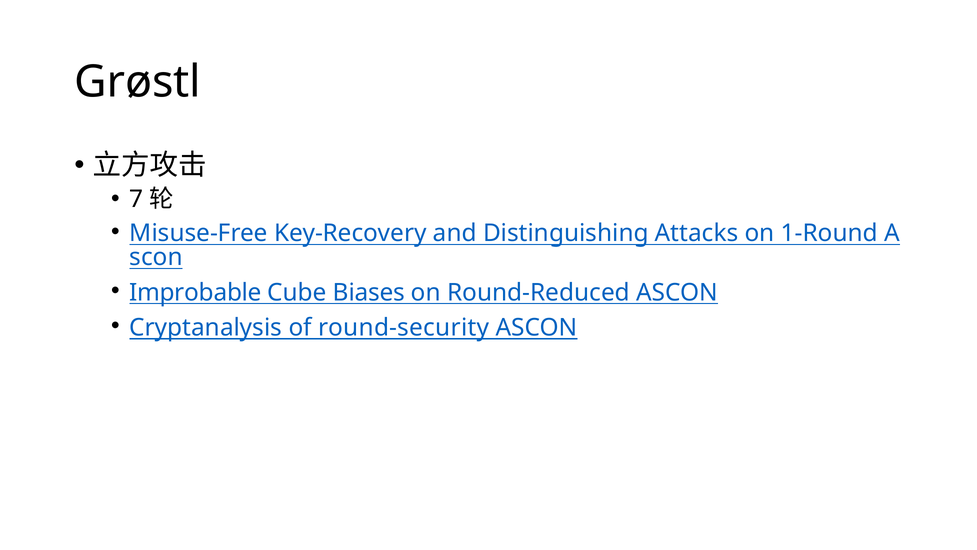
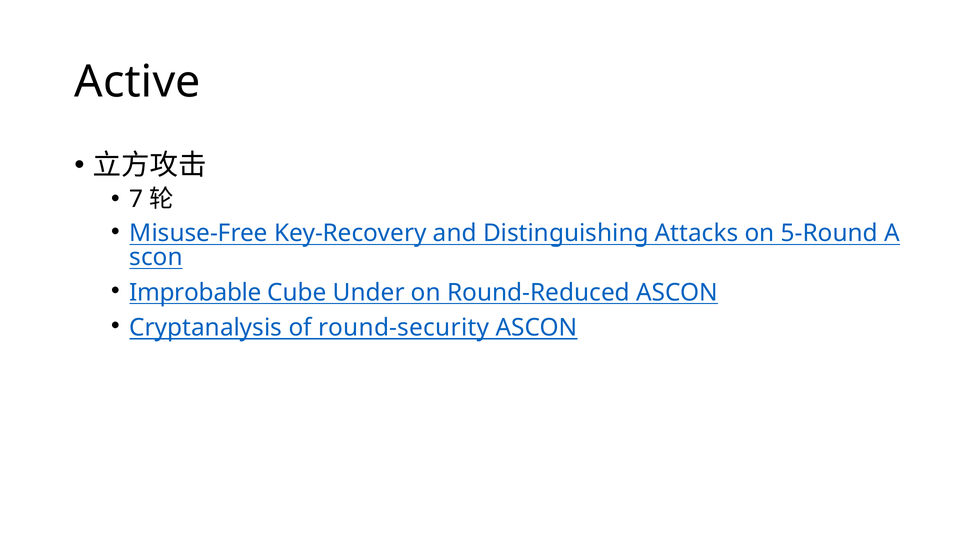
Grøstl: Grøstl -> Active
1-Round: 1-Round -> 5-Round
Biases: Biases -> Under
